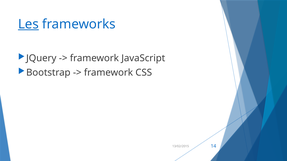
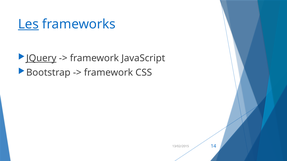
JQuery underline: none -> present
